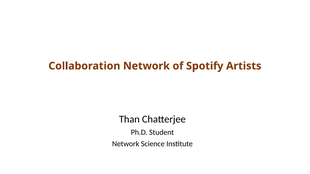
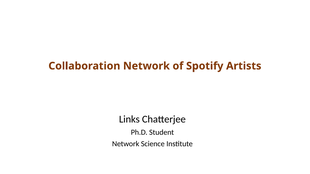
Than: Than -> Links
